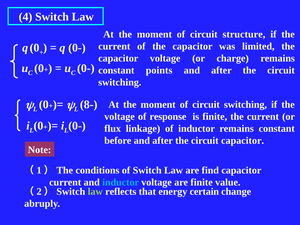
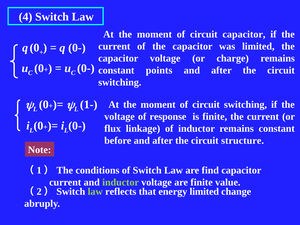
circuit structure: structure -> capacitor
8-: 8- -> 1-
circuit capacitor: capacitor -> structure
inductor at (121, 182) colour: light blue -> light green
energy certain: certain -> limited
